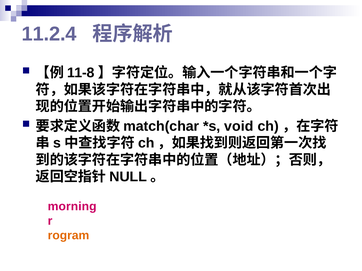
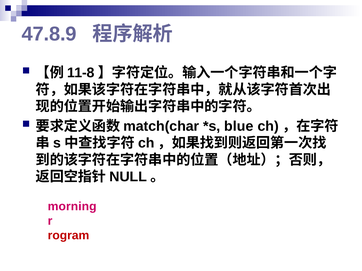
11.2.4: 11.2.4 -> 47.8.9
void: void -> blue
rogram colour: orange -> red
